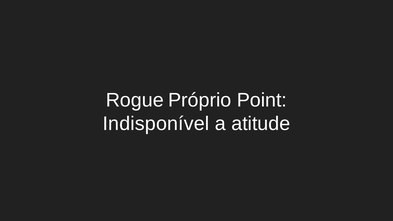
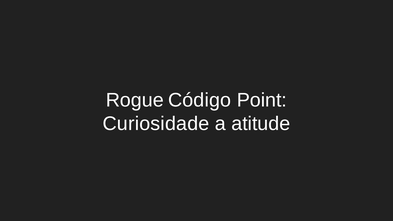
Próprio: Próprio -> Código
Indisponível: Indisponível -> Curiosidade
